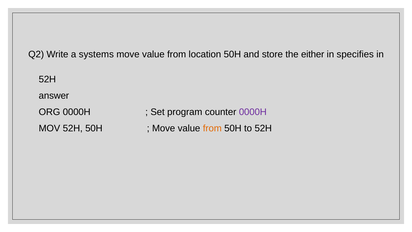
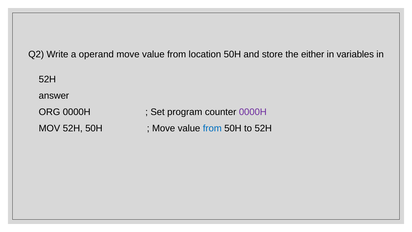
systems: systems -> operand
specifies: specifies -> variables
from at (212, 128) colour: orange -> blue
